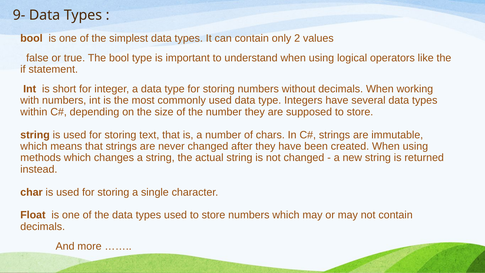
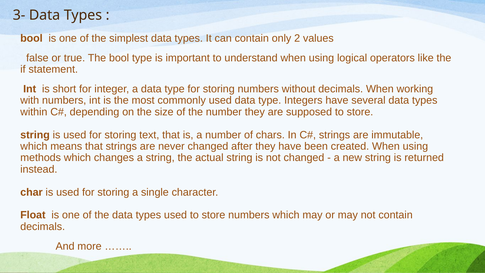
9-: 9- -> 3-
